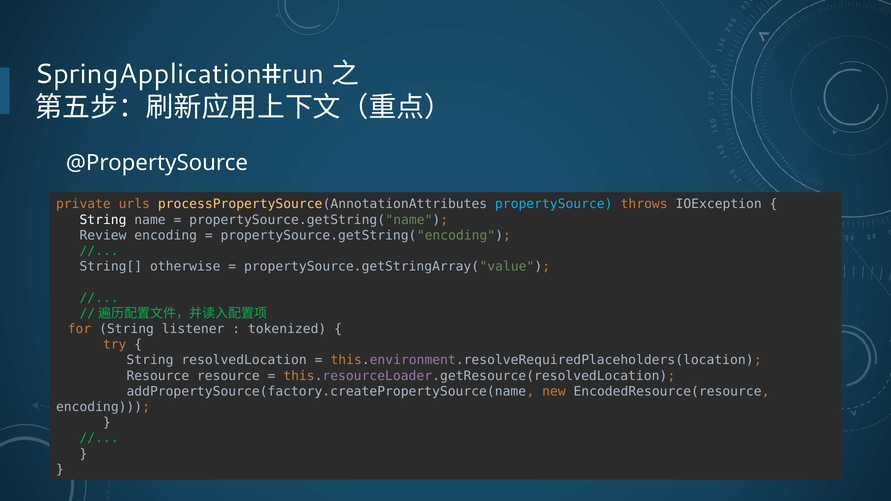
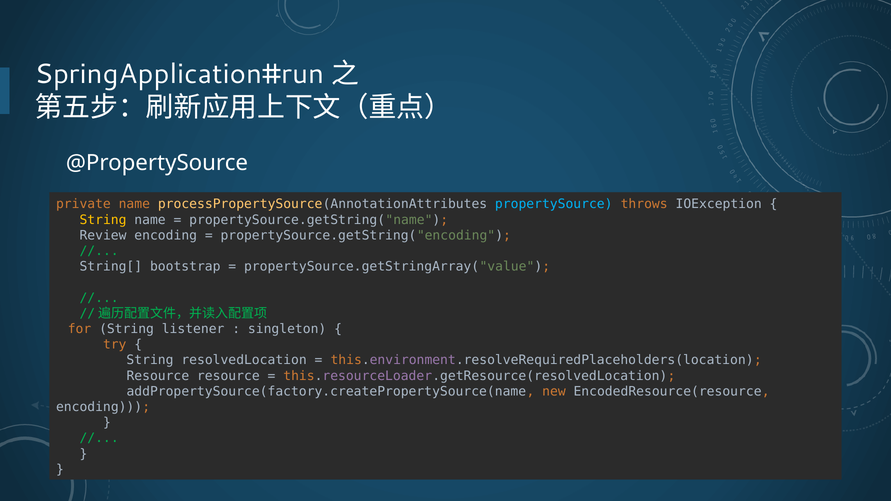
private urls: urls -> name
String at (103, 220) colour: white -> yellow
otherwise: otherwise -> bootstrap
tokenized: tokenized -> singleton
